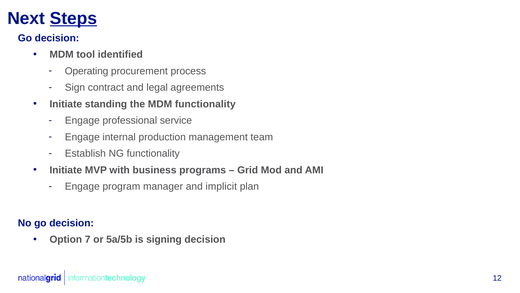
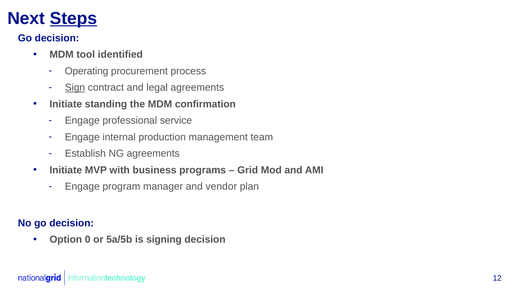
Sign underline: none -> present
MDM functionality: functionality -> confirmation
NG functionality: functionality -> agreements
implicit: implicit -> vendor
7: 7 -> 0
